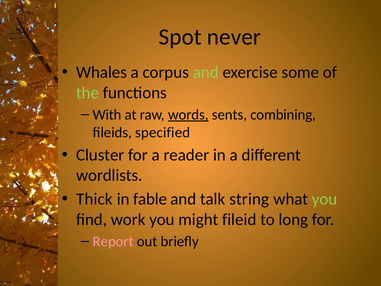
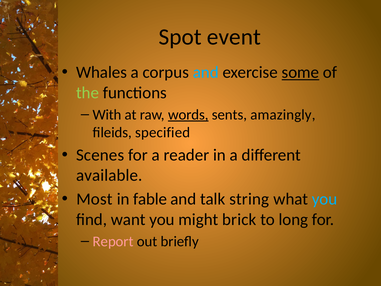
never: never -> event
and at (206, 72) colour: light green -> light blue
some underline: none -> present
combining: combining -> amazingly
Cluster: Cluster -> Scenes
wordlists: wordlists -> available
Thick: Thick -> Most
you at (325, 199) colour: light green -> light blue
work: work -> want
fileid: fileid -> brick
